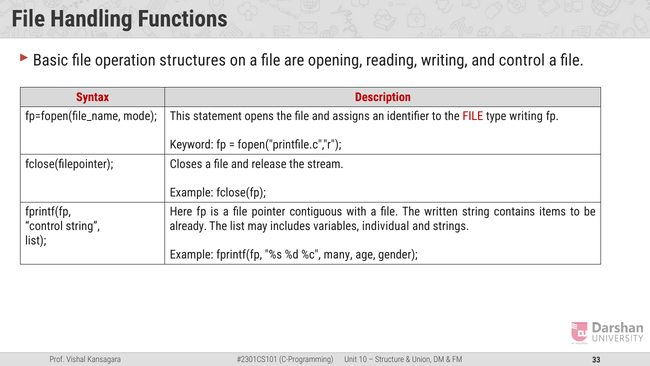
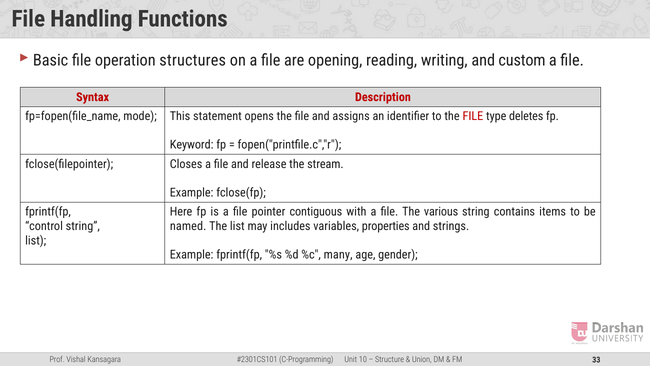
and control: control -> custom
type writing: writing -> deletes
written: written -> various
already: already -> named
individual: individual -> properties
